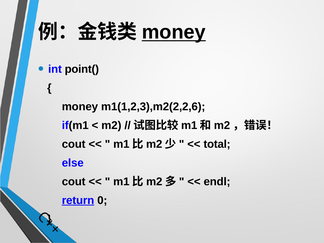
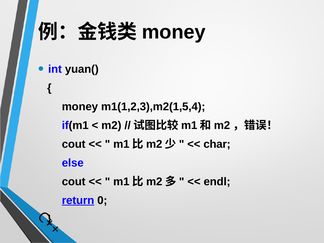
money at (174, 32) underline: present -> none
point(: point( -> yuan(
m1(1,2,3),m2(2,2,6: m1(1,2,3),m2(2,2,6 -> m1(1,2,3),m2(1,5,4
total: total -> char
